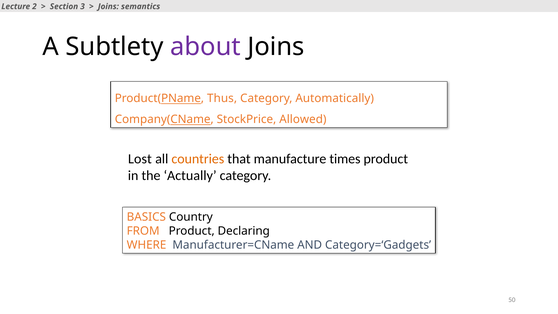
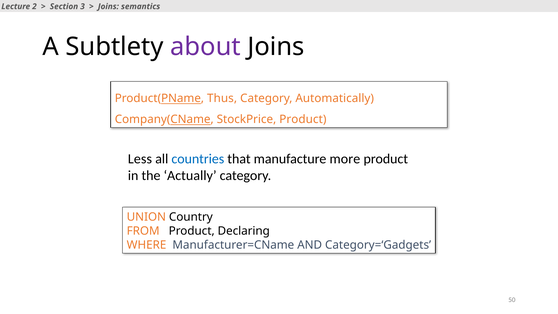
StockPrice Allowed: Allowed -> Product
Lost: Lost -> Less
countries colour: orange -> blue
times: times -> more
BASICS: BASICS -> UNION
